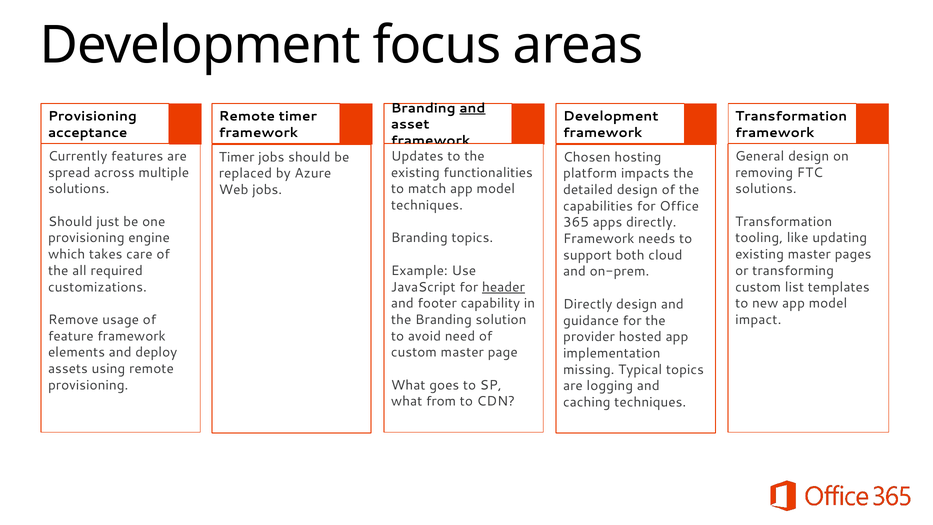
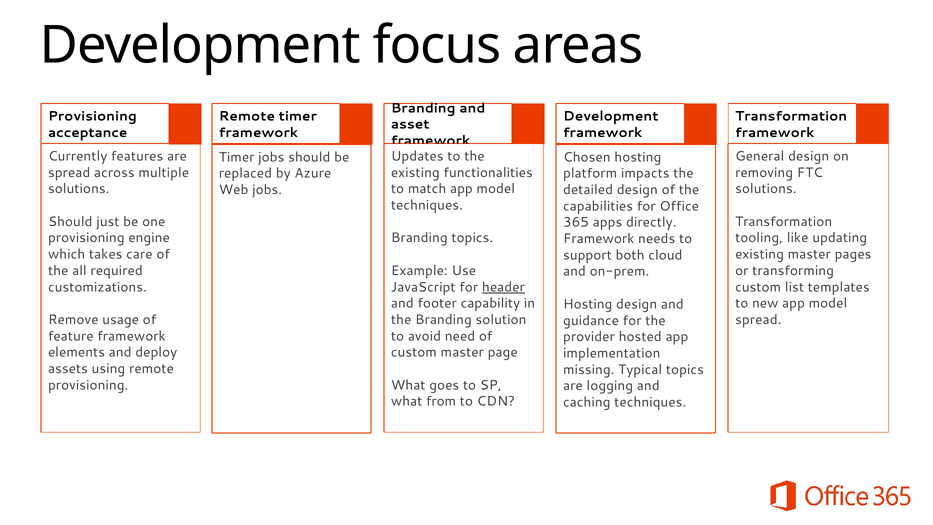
and at (472, 108) underline: present -> none
Directly at (588, 304): Directly -> Hosting
impact at (758, 320): impact -> spread
